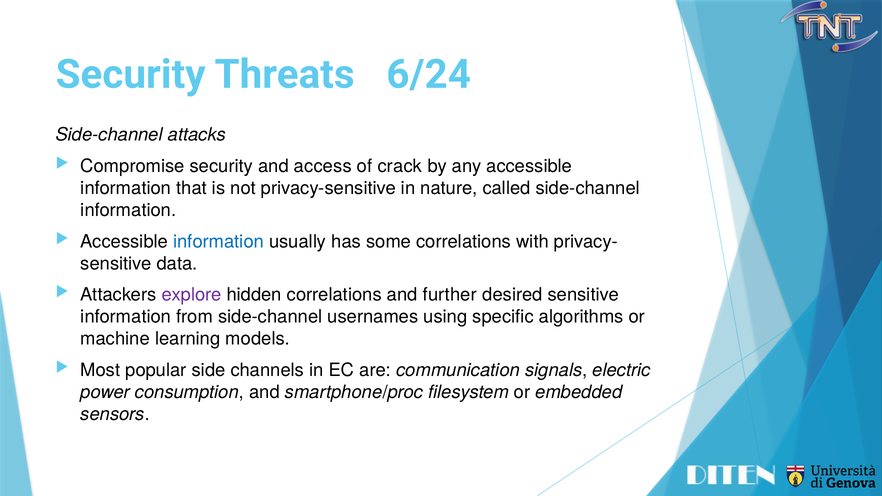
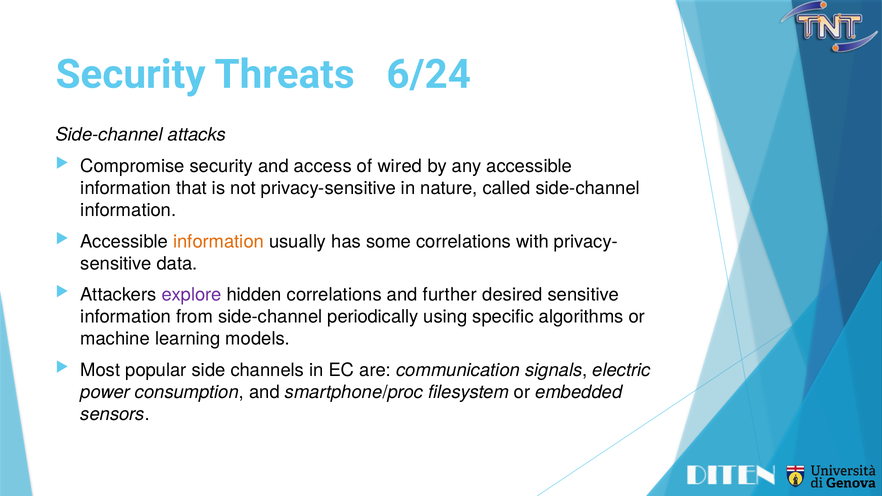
crack: crack -> wired
information at (219, 241) colour: blue -> orange
usernames: usernames -> periodically
